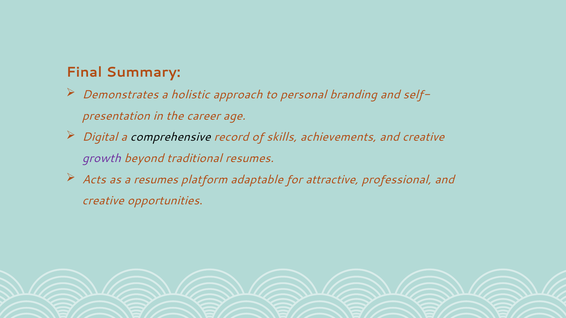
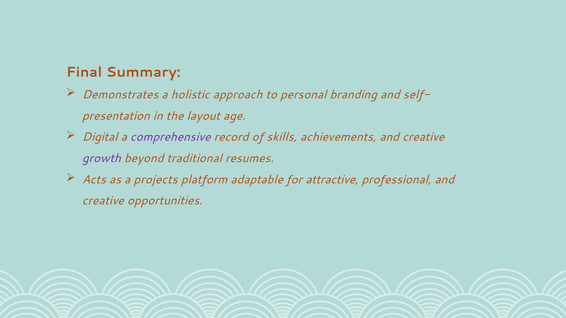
career: career -> layout
comprehensive colour: black -> purple
a resumes: resumes -> projects
